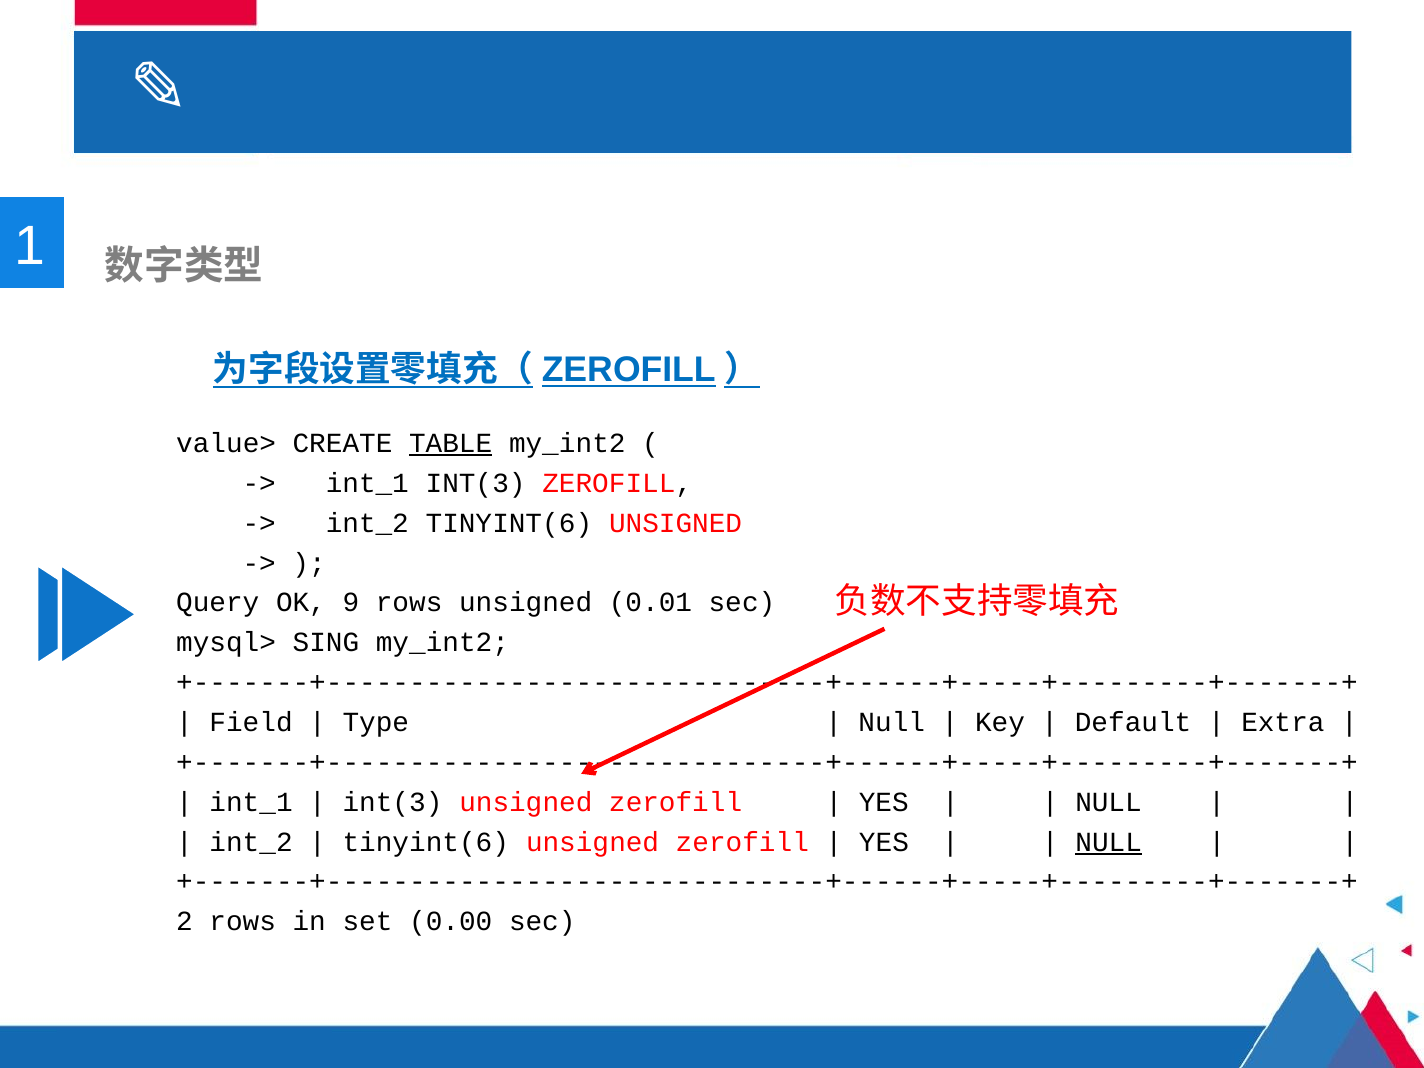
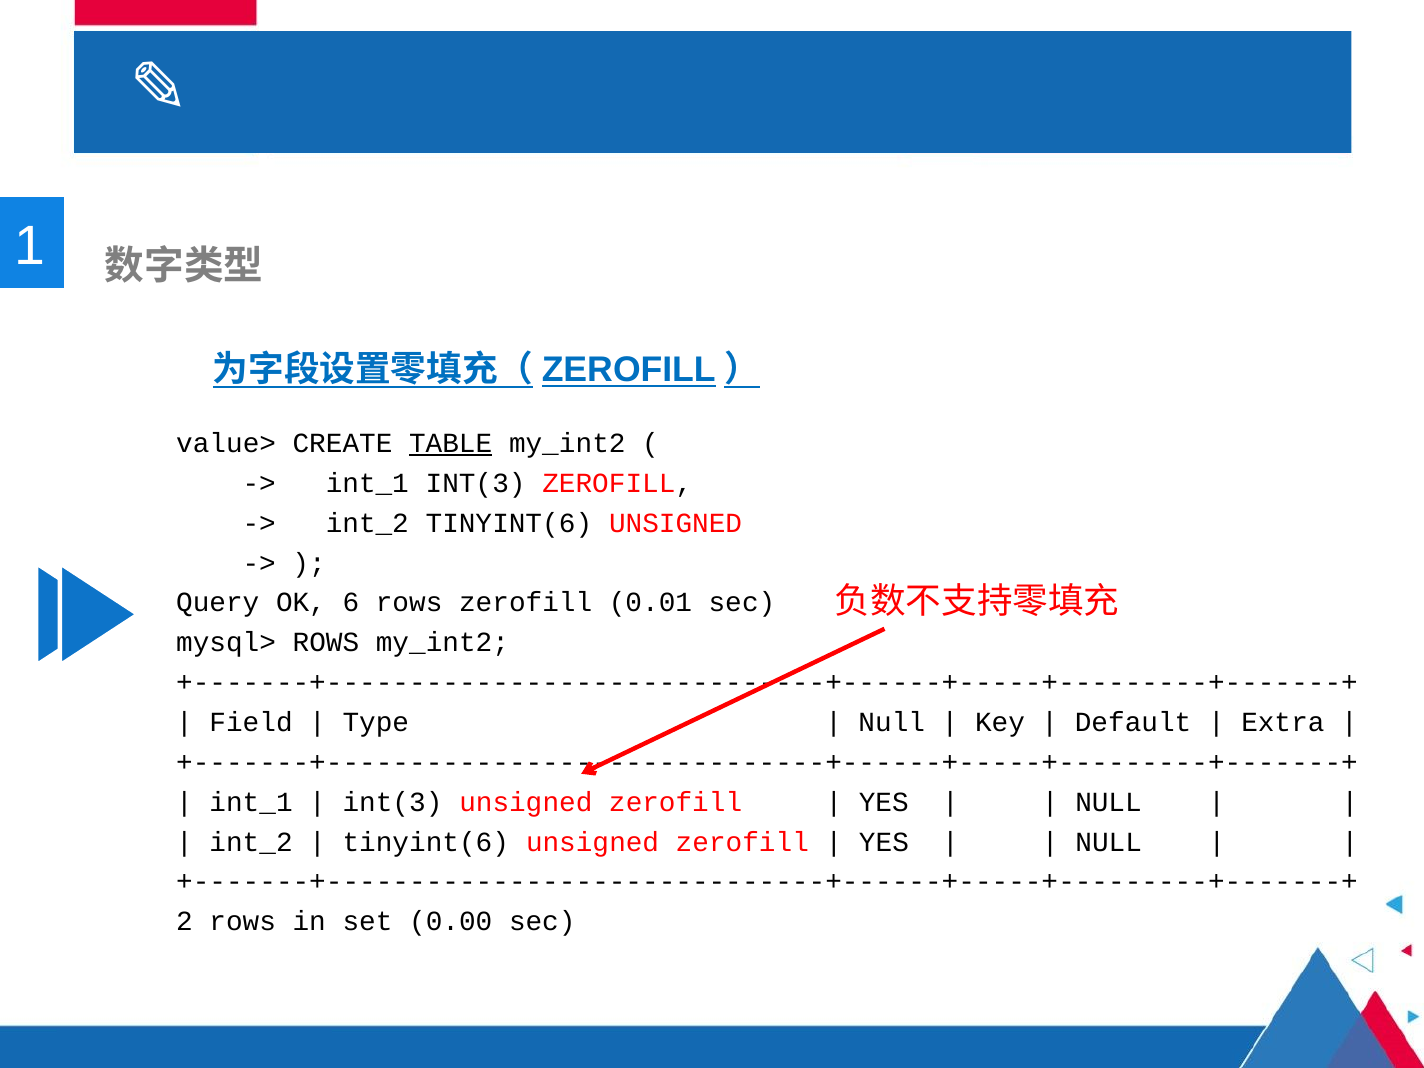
9: 9 -> 6
rows unsigned: unsigned -> zerofill
mysql> SING: SING -> ROWS
NULL at (1109, 842) underline: present -> none
